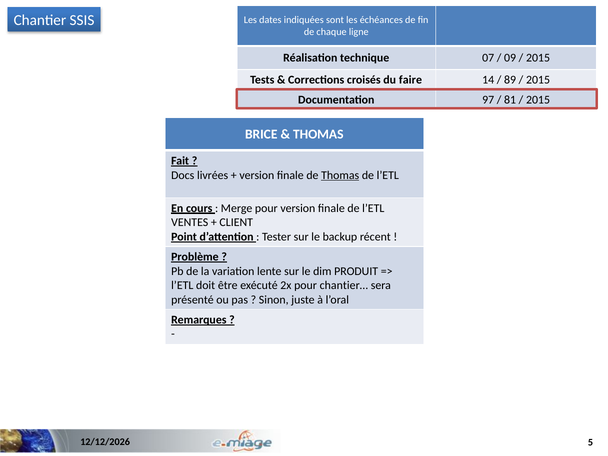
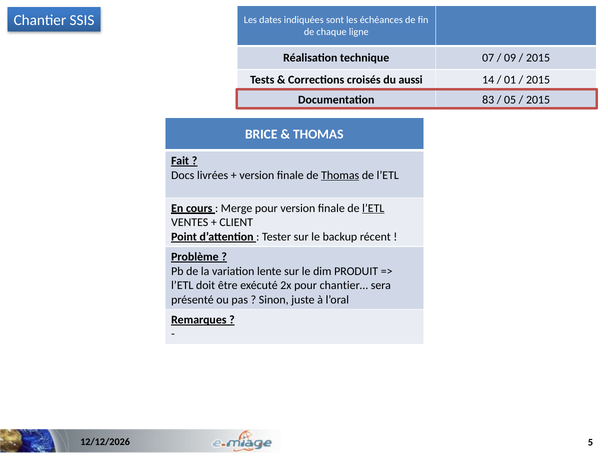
faire: faire -> aussi
89: 89 -> 01
97: 97 -> 83
81: 81 -> 05
l’ETL at (373, 208) underline: none -> present
